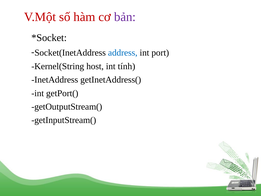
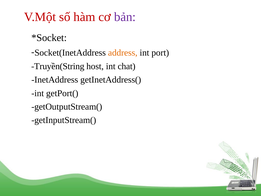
address colour: blue -> orange
Kernel(String: Kernel(String -> Truyền(String
tính: tính -> chat
